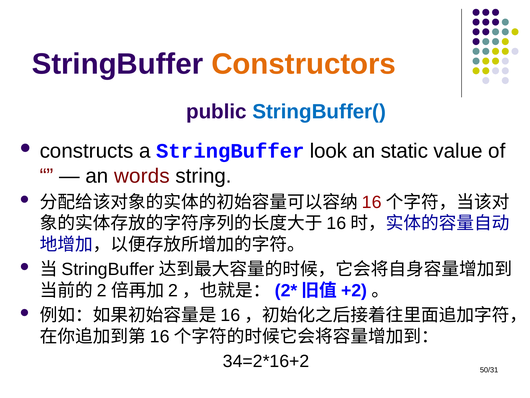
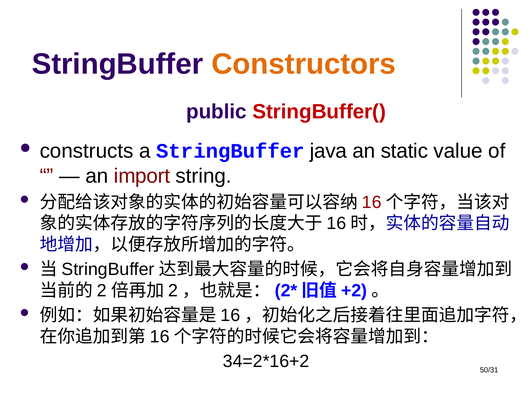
StringBuffer( colour: blue -> red
look: look -> java
words: words -> import
